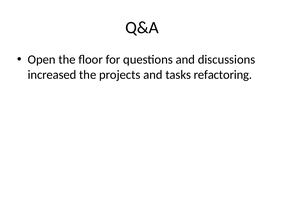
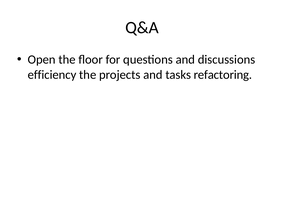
increased: increased -> efficiency
